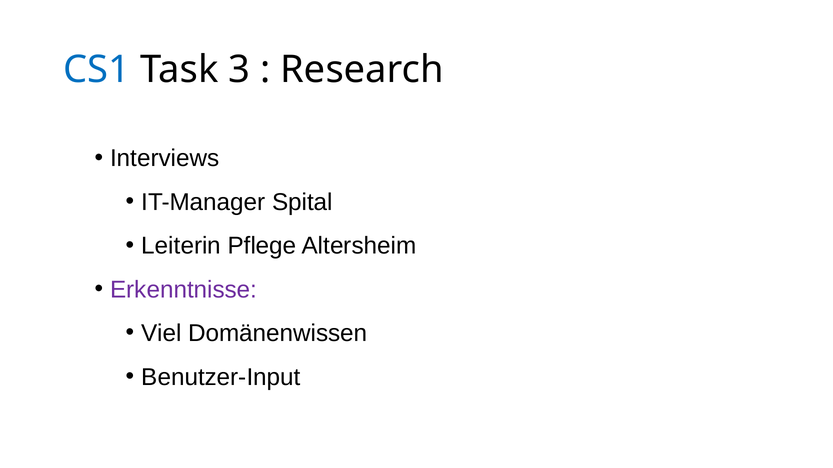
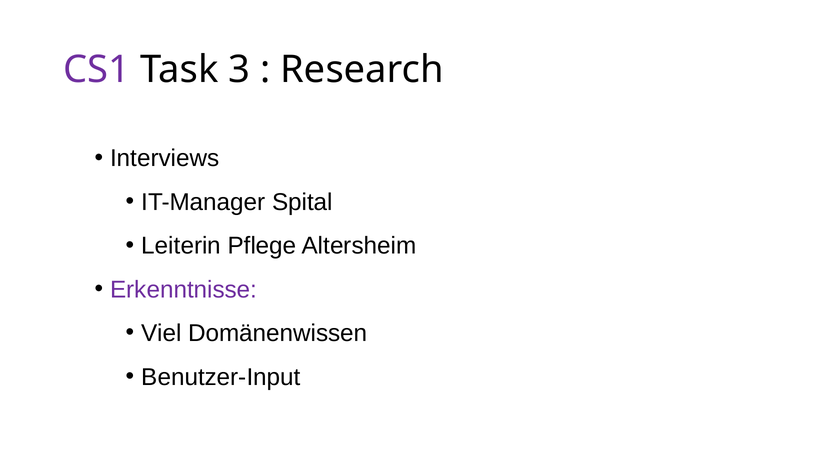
CS1 colour: blue -> purple
